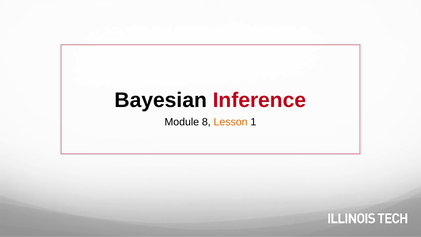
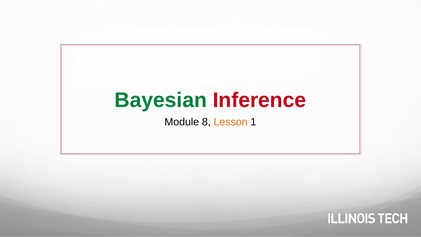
Bayesian colour: black -> green
